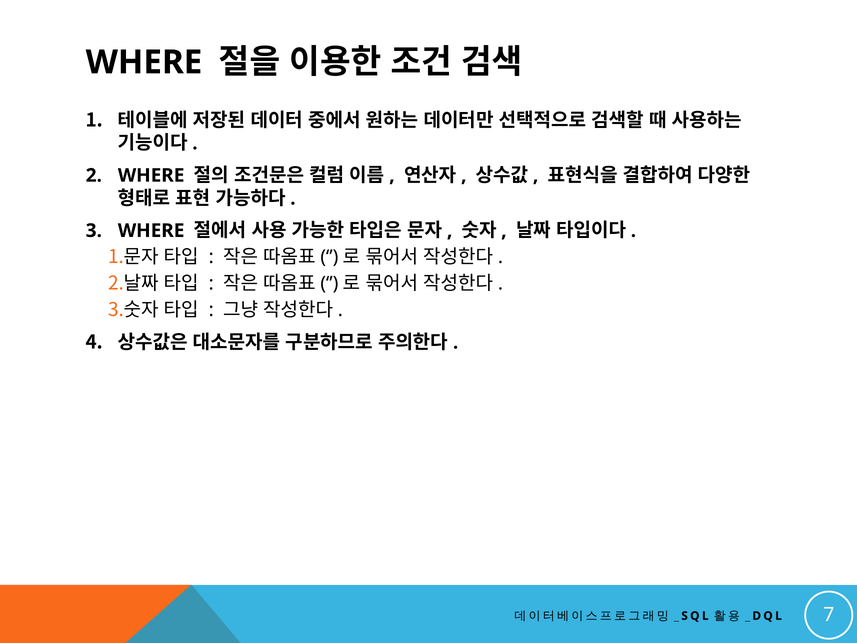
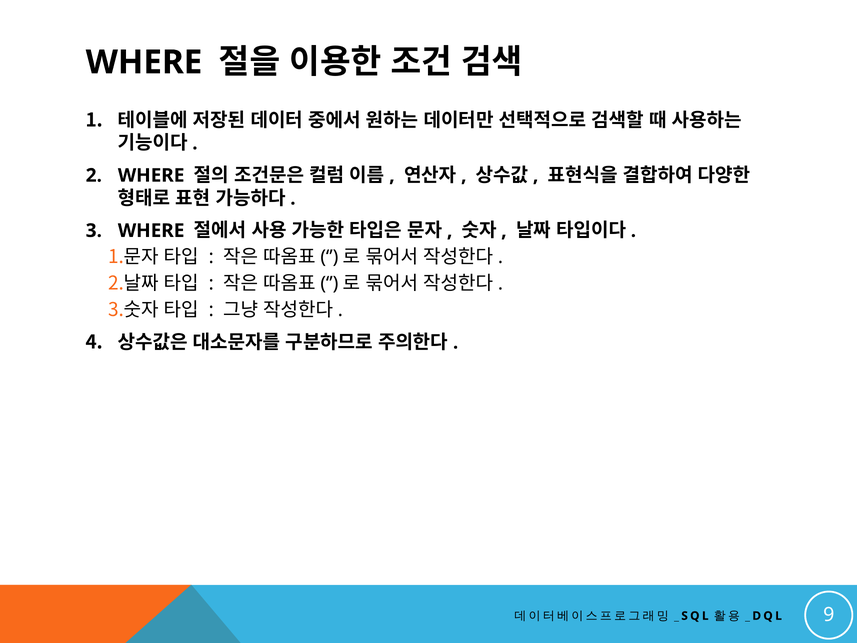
7: 7 -> 9
